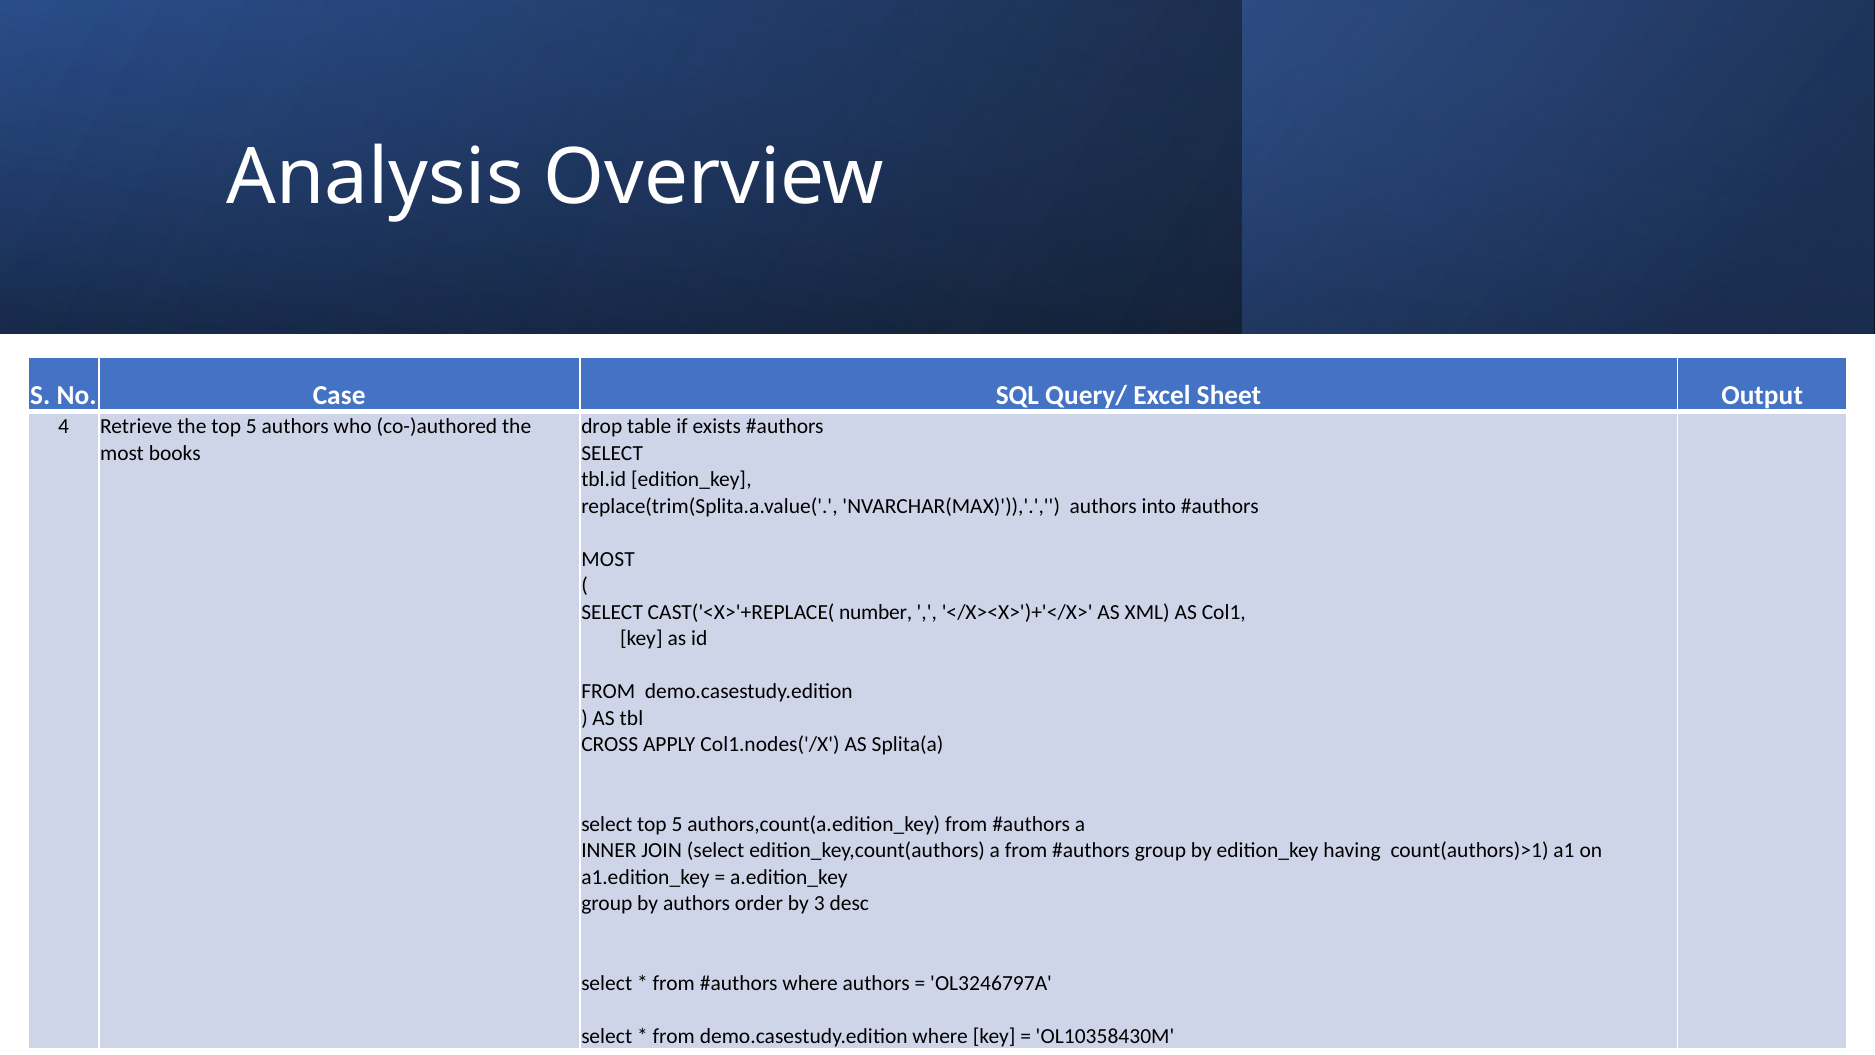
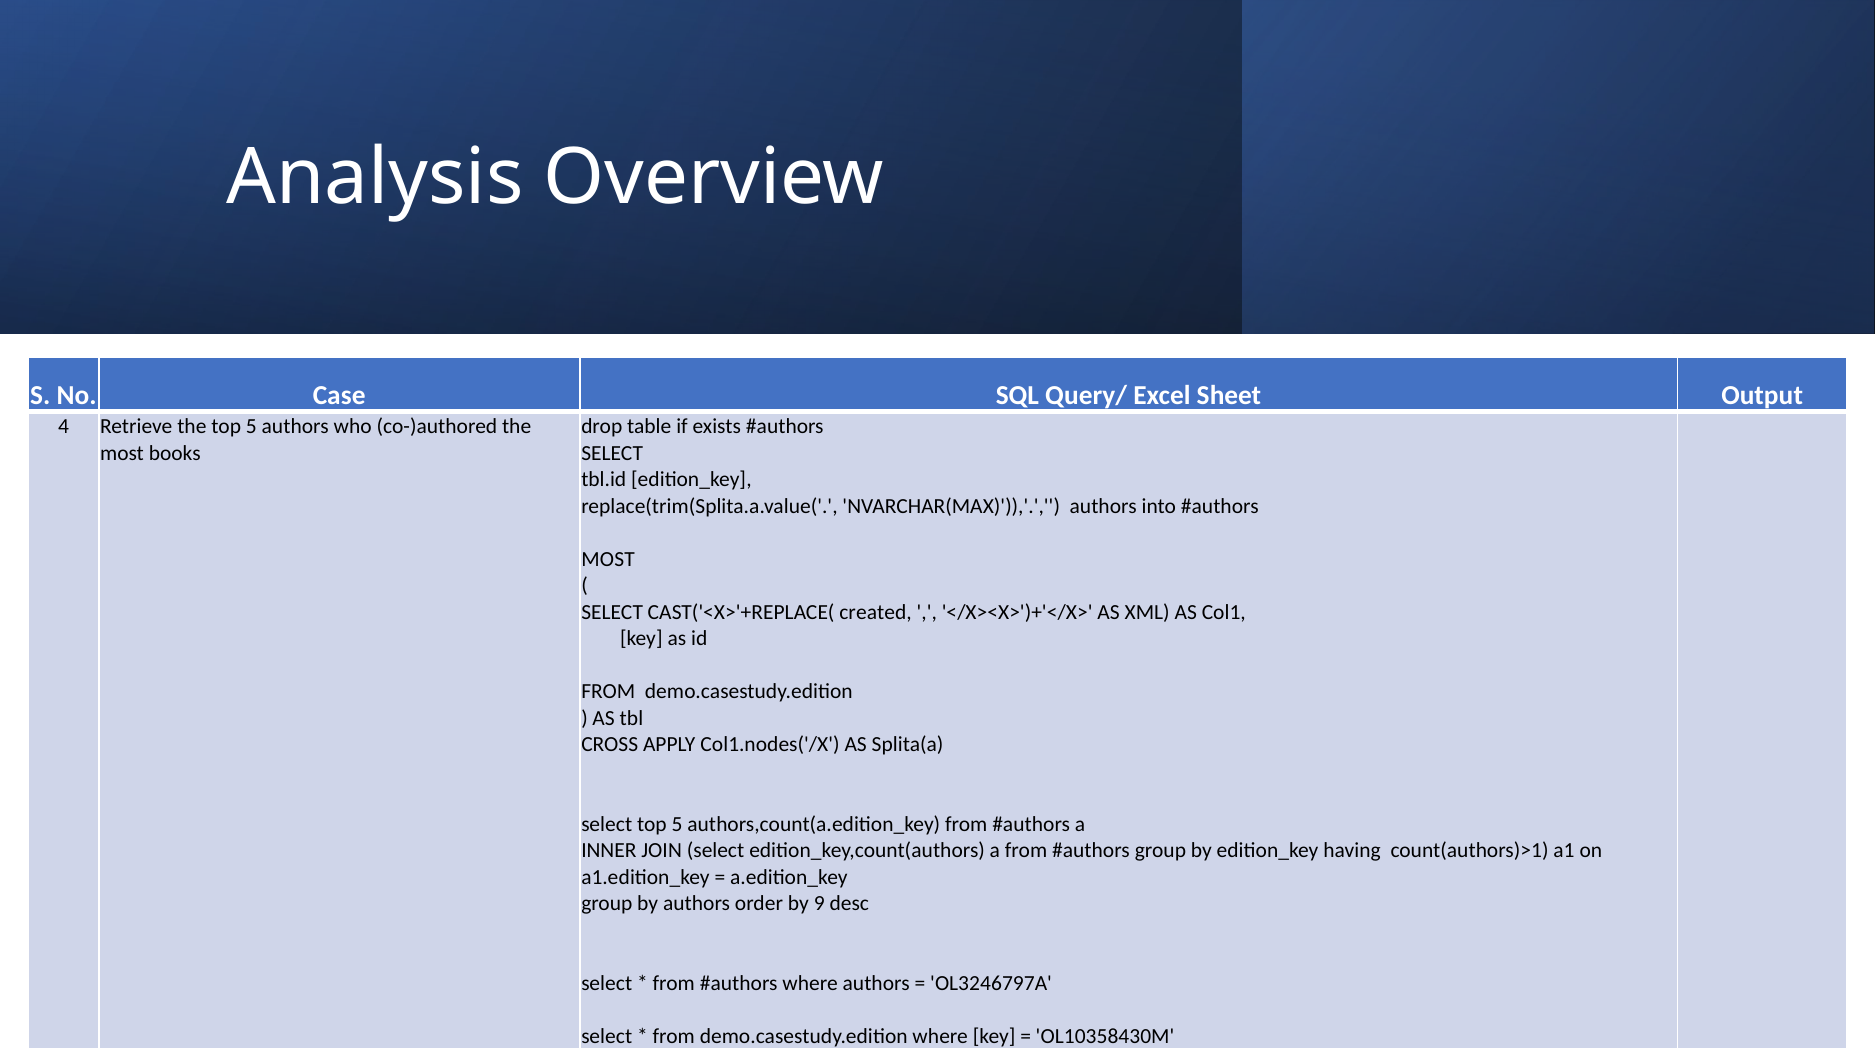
number: number -> created
3: 3 -> 9
